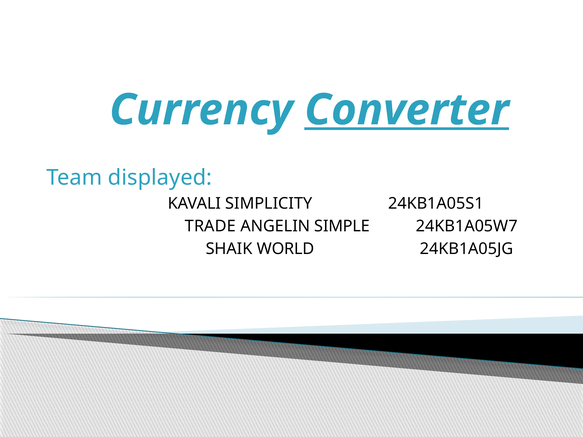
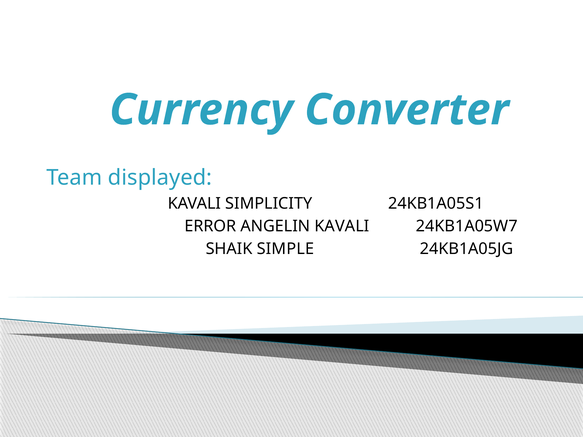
Converter underline: present -> none
TRADE: TRADE -> ERROR
ANGELIN SIMPLE: SIMPLE -> KAVALI
WORLD: WORLD -> SIMPLE
